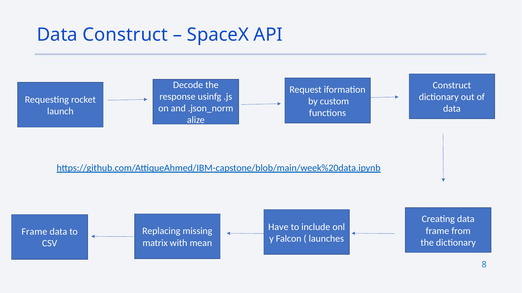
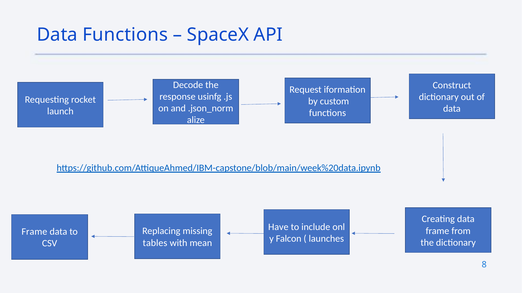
Data Construct: Construct -> Functions
matrix: matrix -> tables
